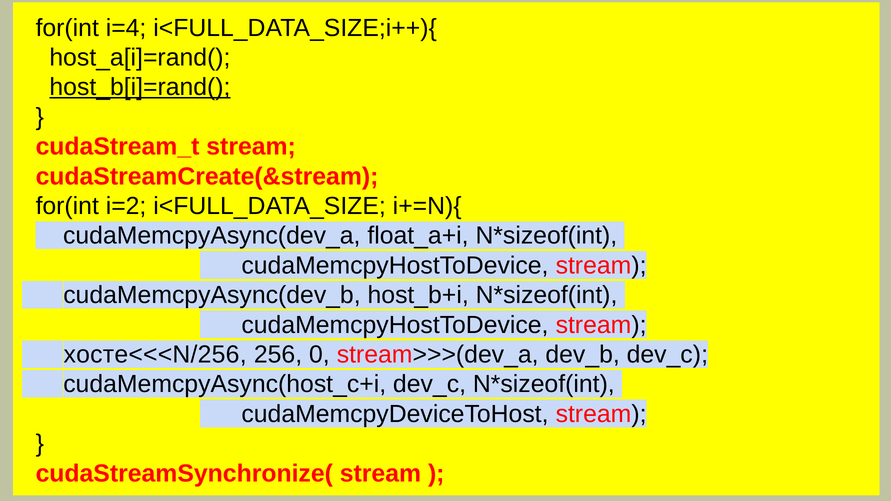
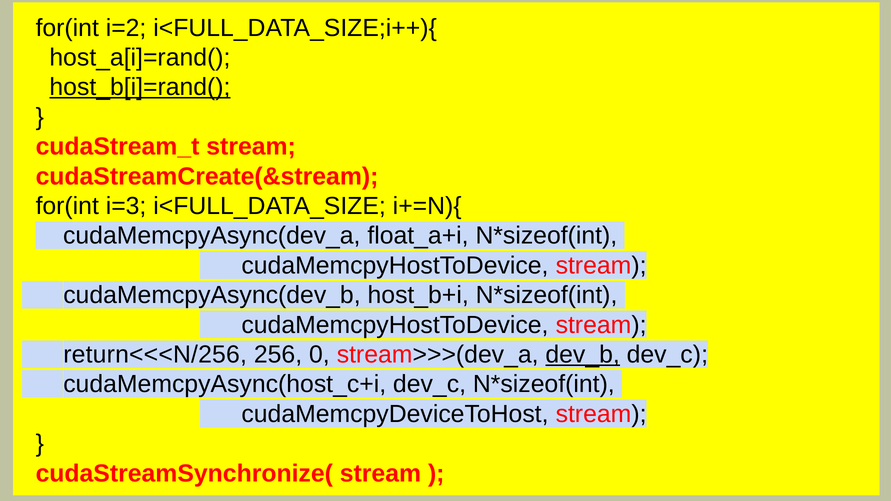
i=4: i=4 -> i=2
i=2: i=2 -> i=3
хосте<<<N/256: хосте<<<N/256 -> return<<<N/256
dev_b underline: none -> present
